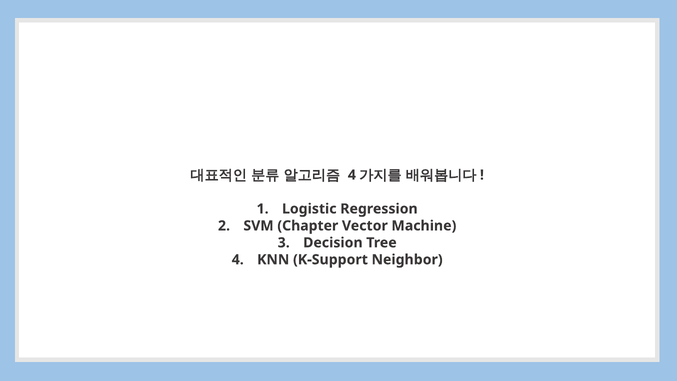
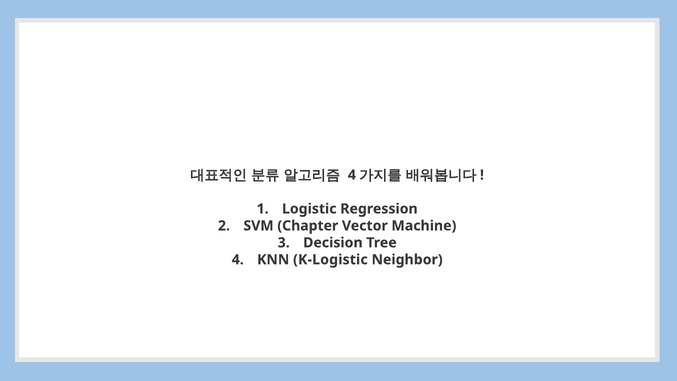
K-Support: K-Support -> K-Logistic
